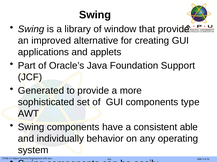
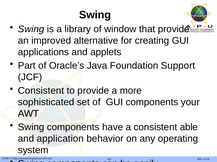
Generated at (41, 91): Generated -> Consistent
type: type -> your
individually: individually -> application
